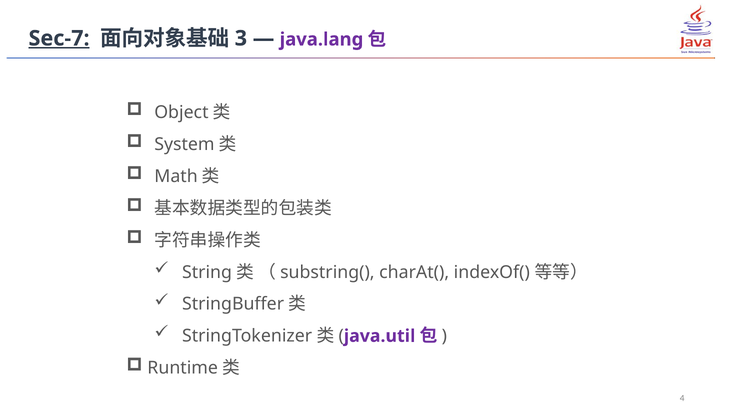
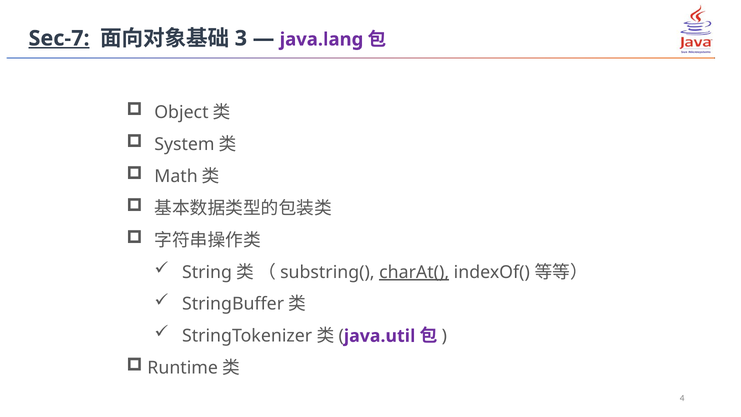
charAt( underline: none -> present
